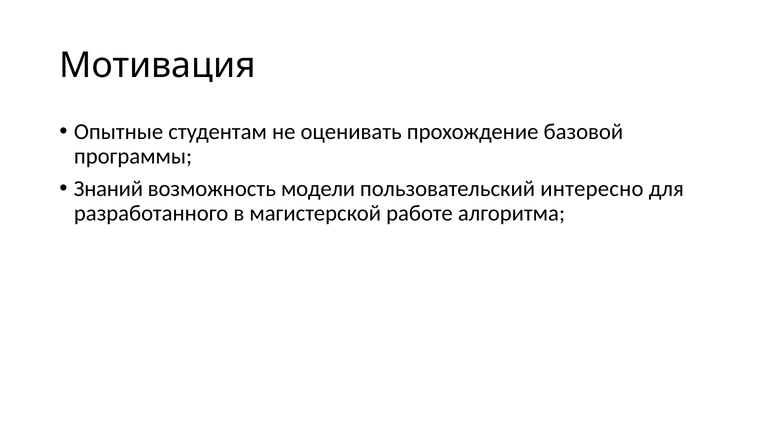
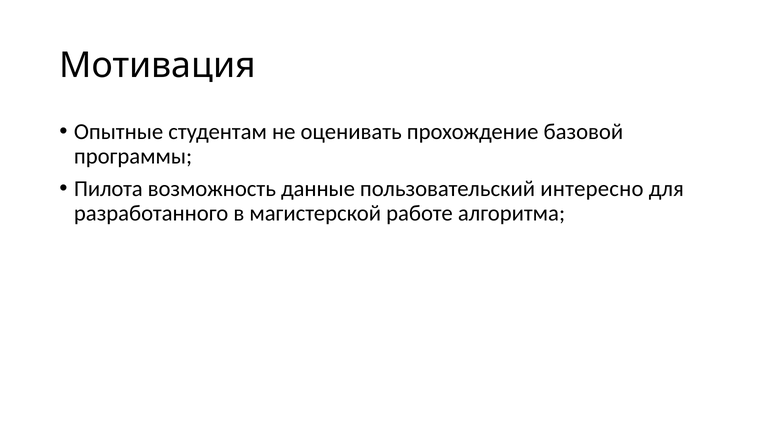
Знаний: Знаний -> Пилота
модели: модели -> данные
